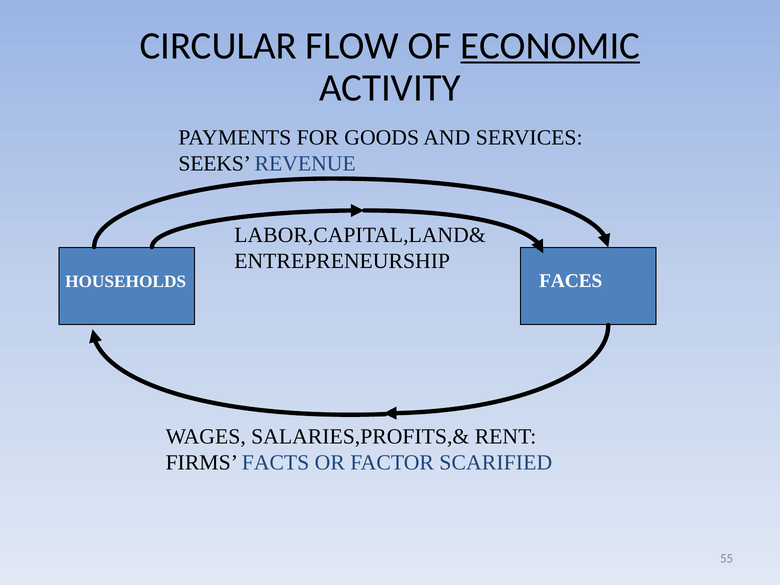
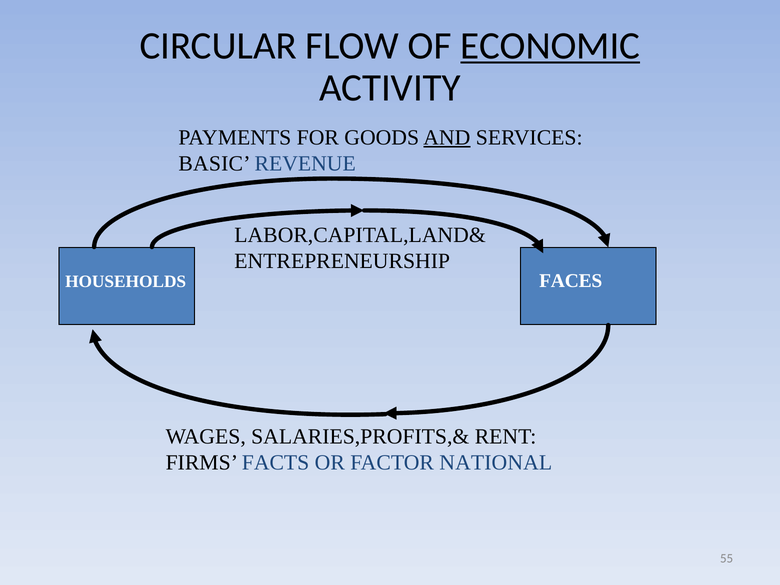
AND underline: none -> present
SEEKS: SEEKS -> BASIC
SCARIFIED: SCARIFIED -> NATIONAL
